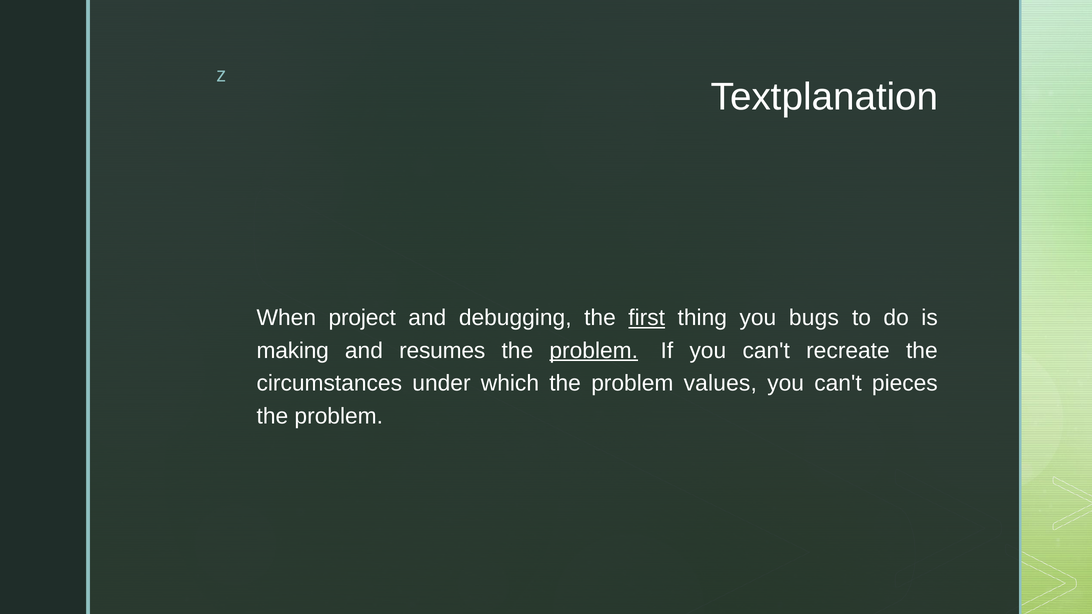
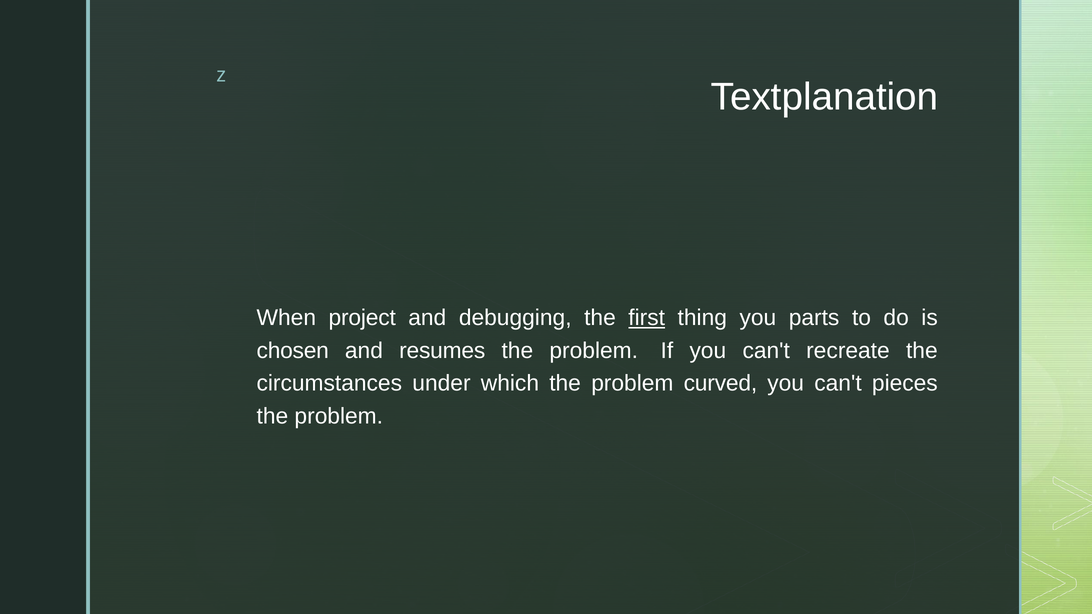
bugs: bugs -> parts
making: making -> chosen
problem at (594, 351) underline: present -> none
values: values -> curved
